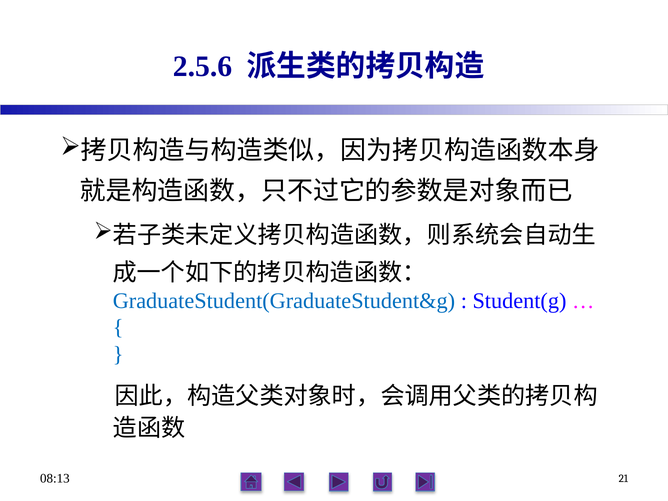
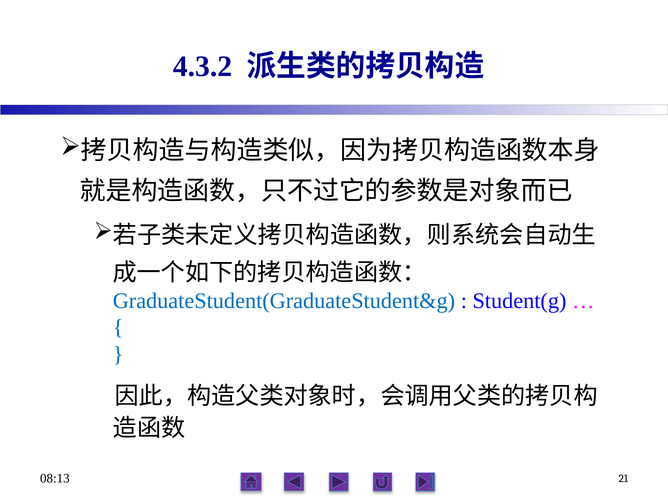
2.5.6: 2.5.6 -> 4.3.2
